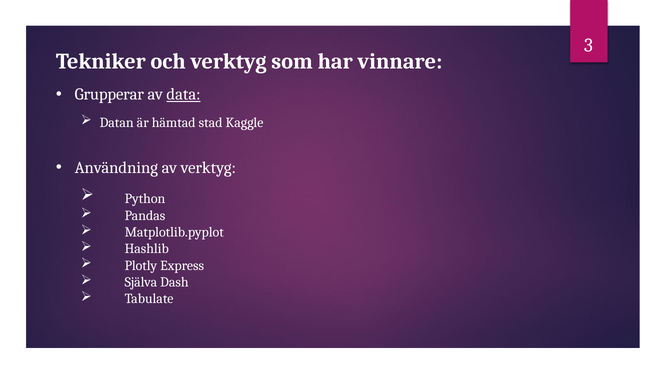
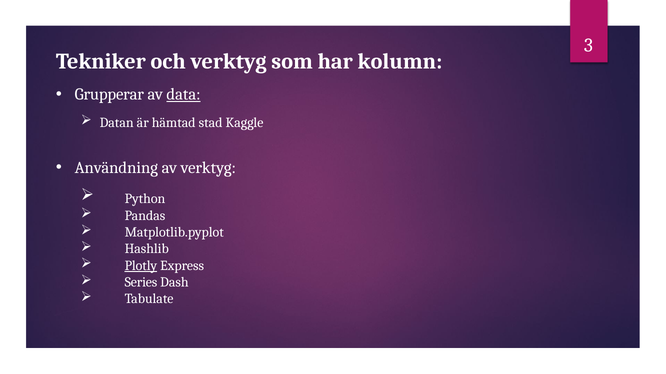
vinnare: vinnare -> kolumn
Plotly underline: none -> present
Själva: Själva -> Series
